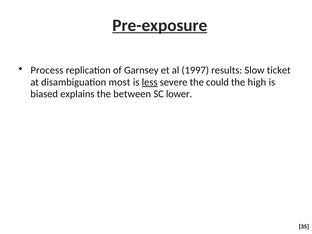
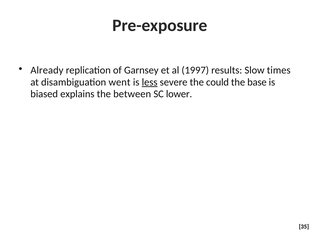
Pre-exposure underline: present -> none
Process: Process -> Already
ticket: ticket -> times
most: most -> went
high: high -> base
